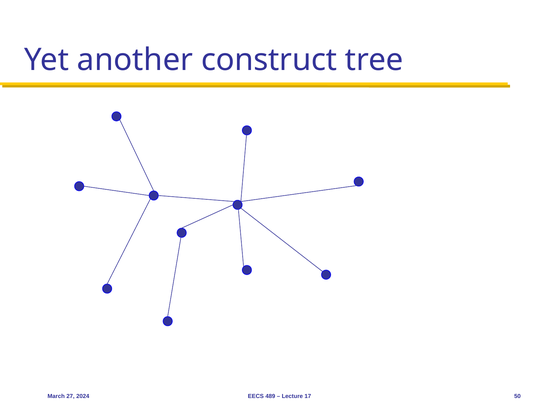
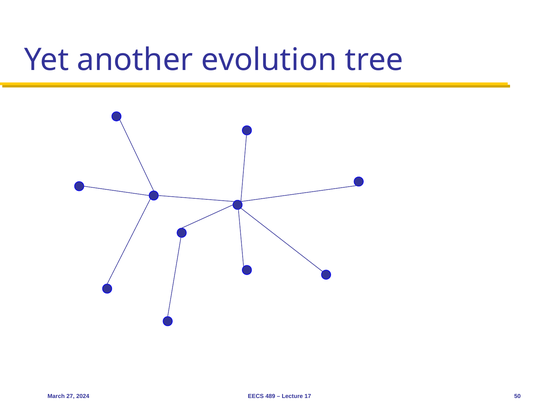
construct: construct -> evolution
